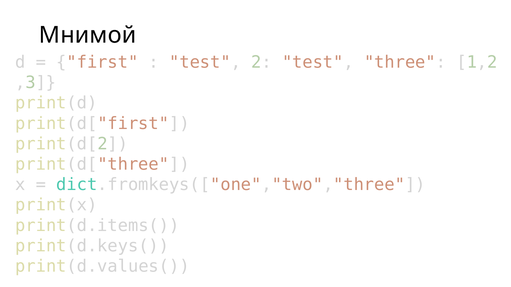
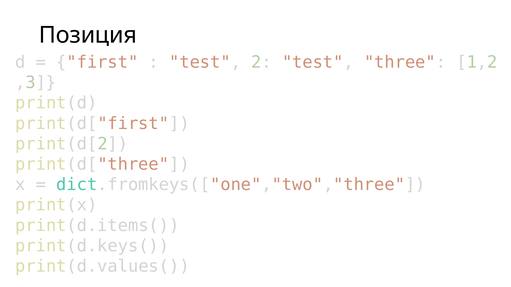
Мнимой: Мнимой -> Позиция
